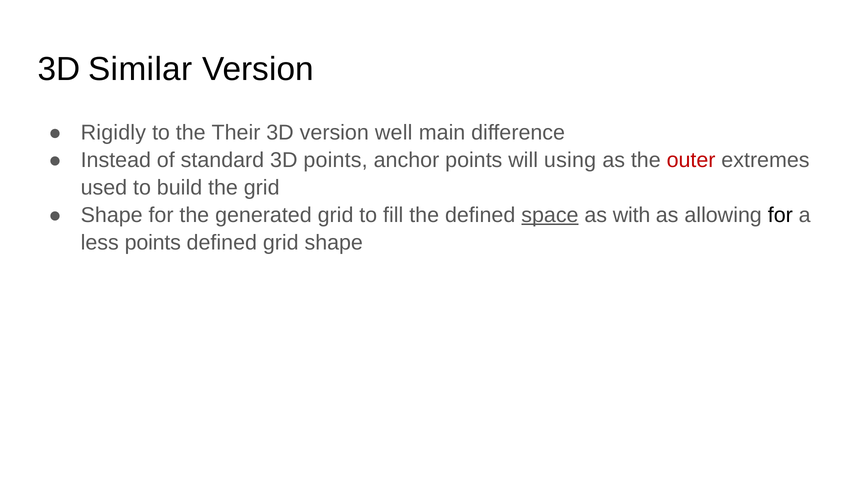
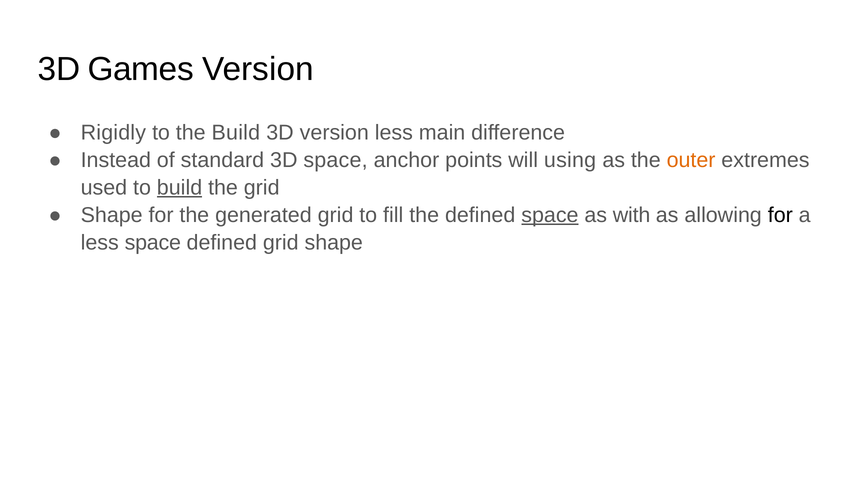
Similar: Similar -> Games
the Their: Their -> Build
version well: well -> less
3D points: points -> space
outer colour: red -> orange
build at (180, 188) underline: none -> present
less points: points -> space
